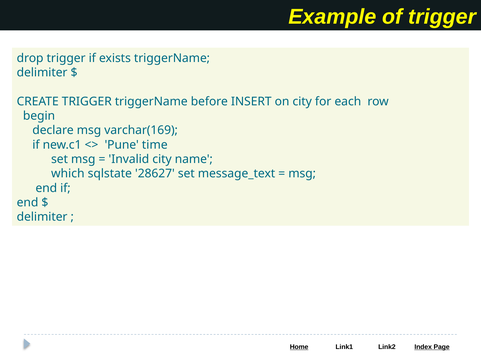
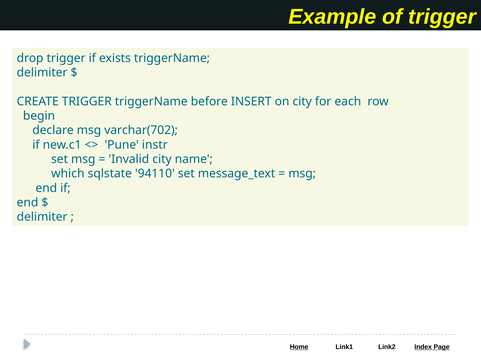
varchar(169: varchar(169 -> varchar(702
time: time -> instr
28627: 28627 -> 94110
